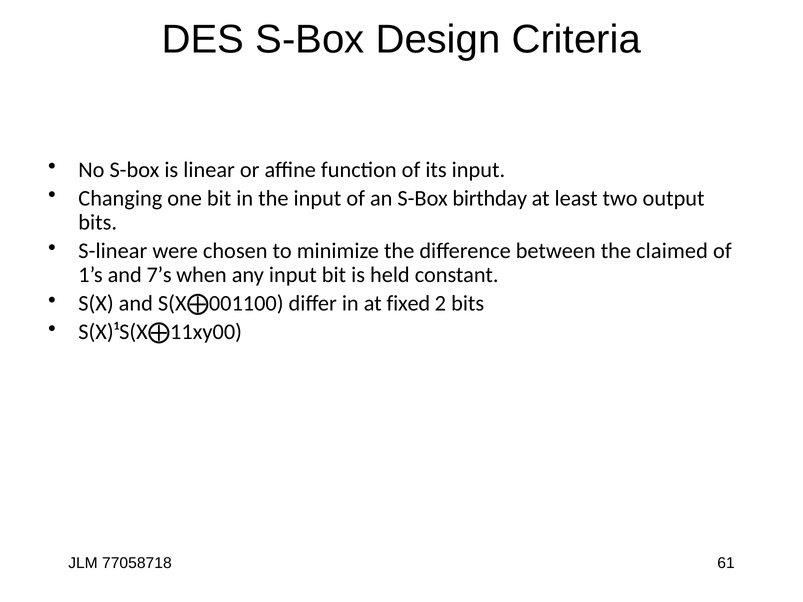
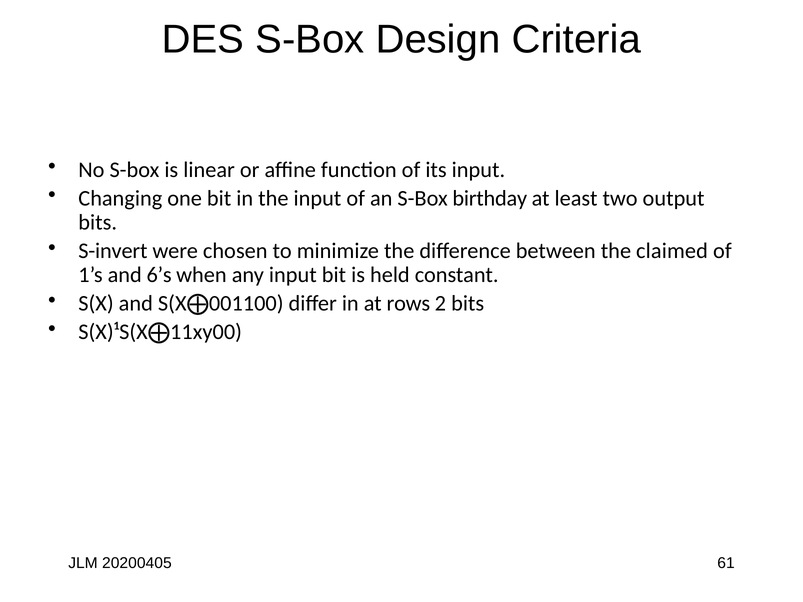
S-linear: S-linear -> S-invert
7’s: 7’s -> 6’s
fixed: fixed -> rows
77058718: 77058718 -> 20200405
